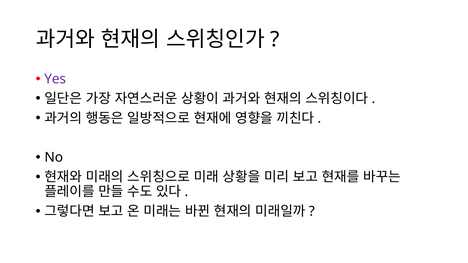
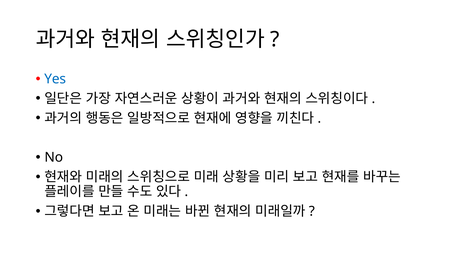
Yes colour: purple -> blue
